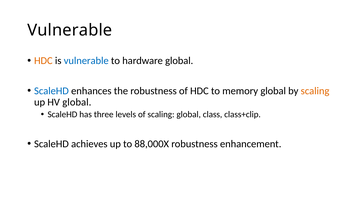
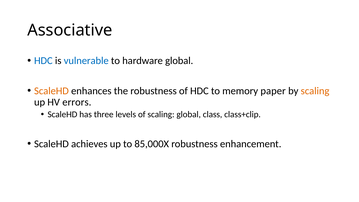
Vulnerable at (70, 30): Vulnerable -> Associative
HDC at (43, 61) colour: orange -> blue
ScaleHD at (51, 91) colour: blue -> orange
memory global: global -> paper
HV global: global -> errors
88,000X: 88,000X -> 85,000X
